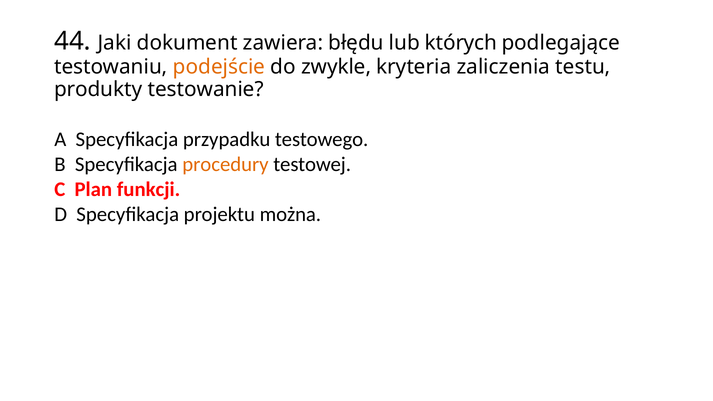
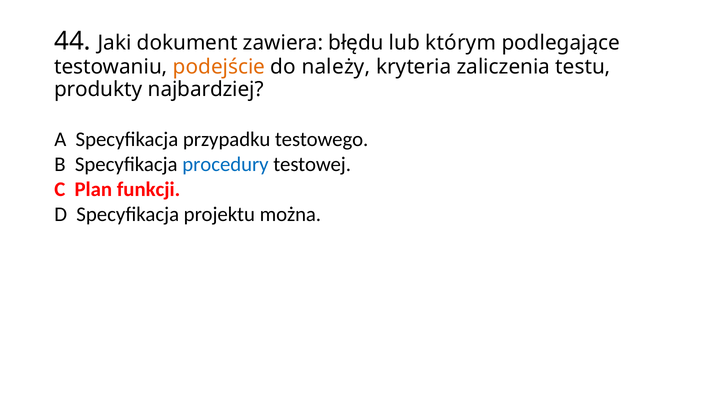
których: których -> którym
zwykle: zwykle -> należy
testowanie: testowanie -> najbardziej
procedury colour: orange -> blue
